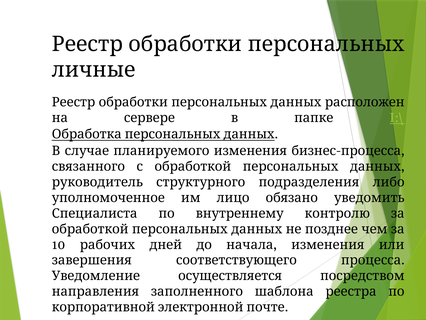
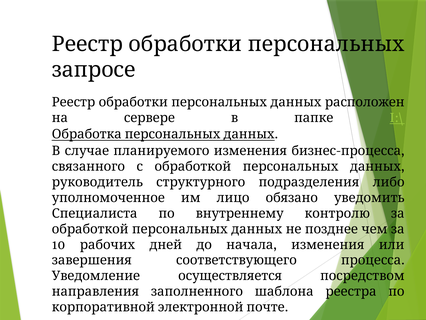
личные: личные -> запросе
